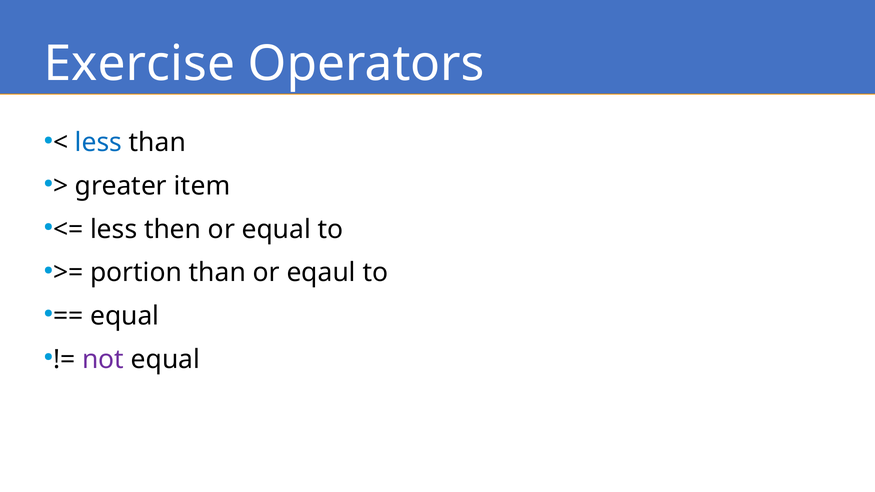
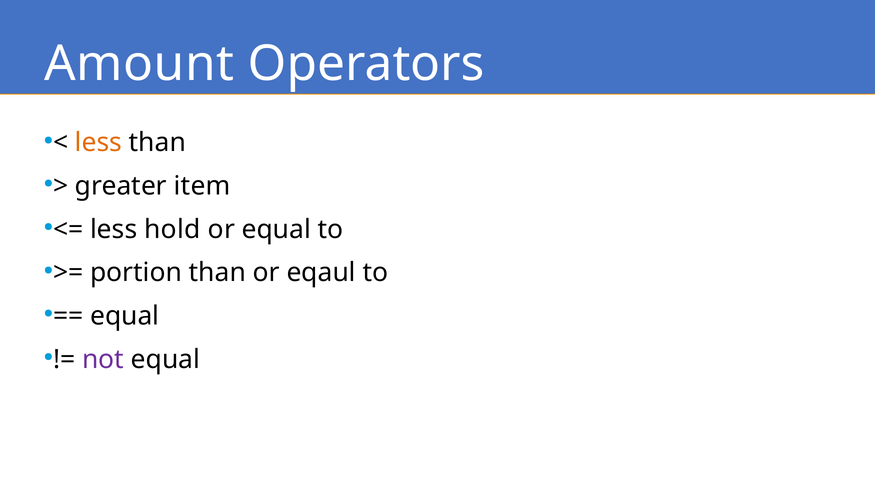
Exercise: Exercise -> Amount
less at (99, 143) colour: blue -> orange
then: then -> hold
